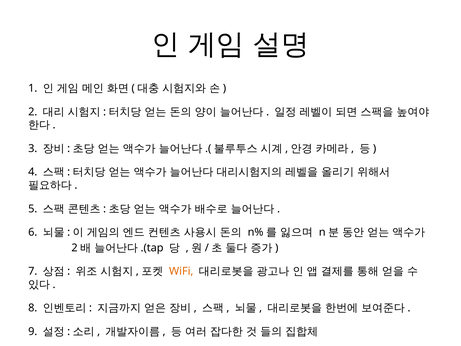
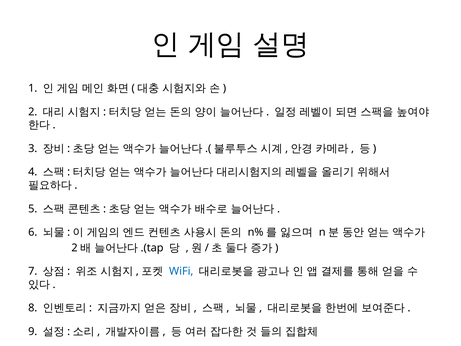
WiFi colour: orange -> blue
